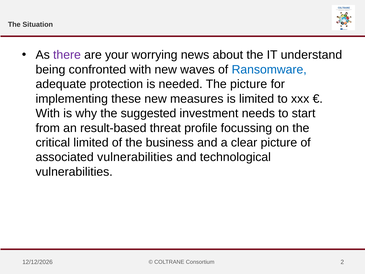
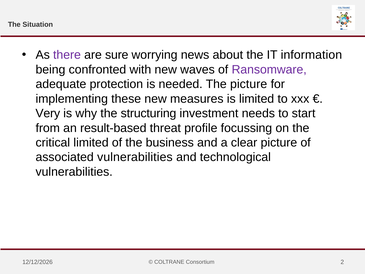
your: your -> sure
understand: understand -> information
Ransomware colour: blue -> purple
With at (48, 113): With -> Very
suggested: suggested -> structuring
